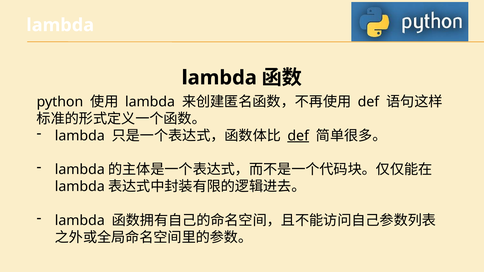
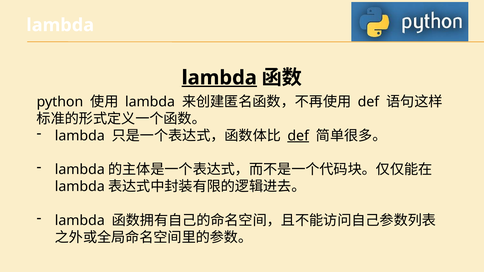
lambda at (219, 78) underline: none -> present
